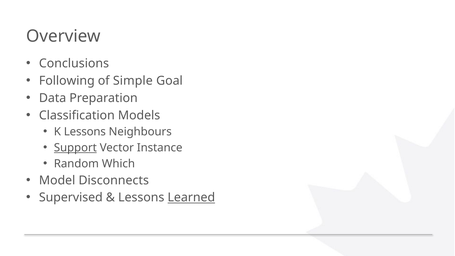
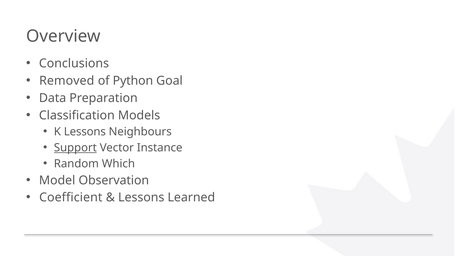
Following: Following -> Removed
Simple: Simple -> Python
Disconnects: Disconnects -> Observation
Supervised: Supervised -> Coefficient
Learned underline: present -> none
